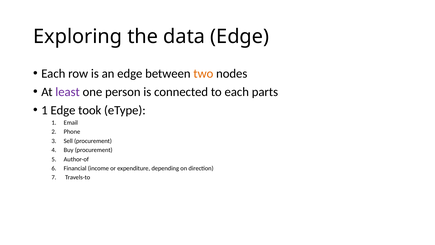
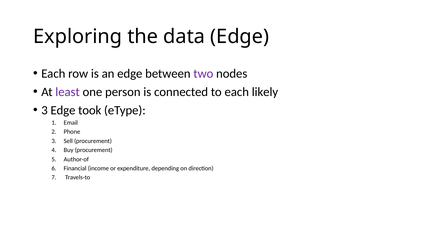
two colour: orange -> purple
parts: parts -> likely
1 at (45, 110): 1 -> 3
